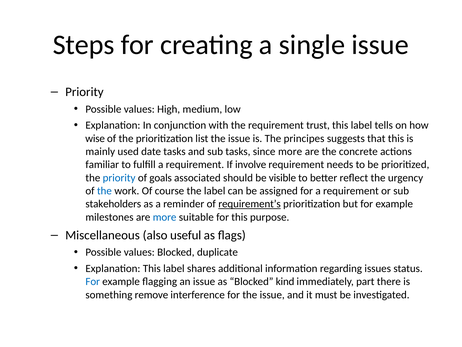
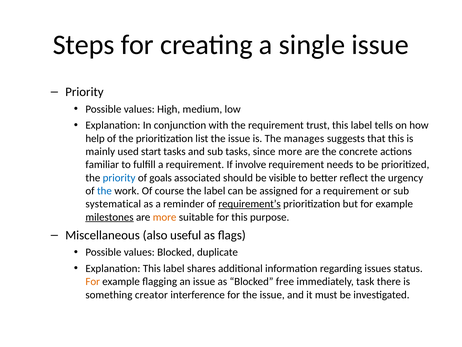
wise: wise -> help
principes: principes -> manages
date: date -> start
stakeholders: stakeholders -> systematical
milestones underline: none -> present
more at (165, 217) colour: blue -> orange
For at (93, 281) colour: blue -> orange
kind: kind -> free
part: part -> task
remove: remove -> creator
